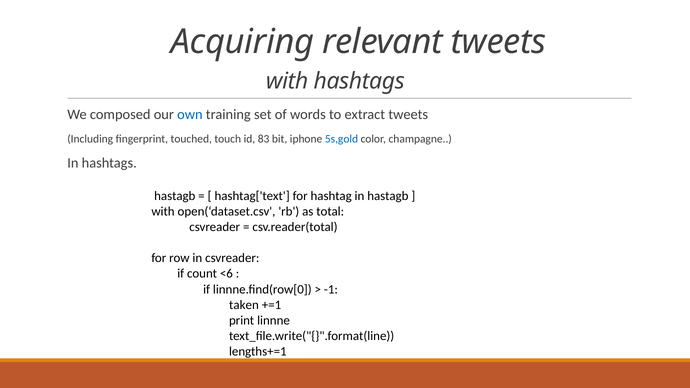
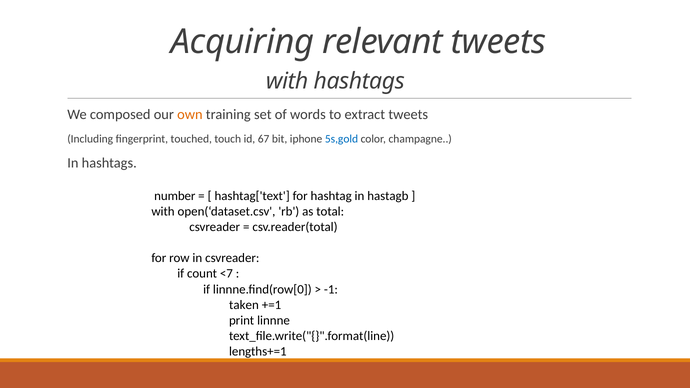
own colour: blue -> orange
83: 83 -> 67
hastagb at (175, 196): hastagb -> number
<6: <6 -> <7
